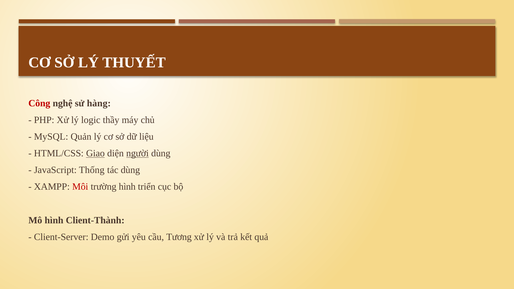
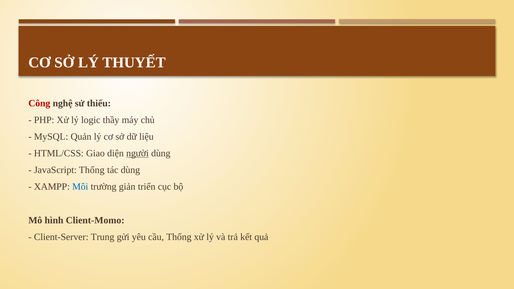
hàng: hàng -> thiếu
Giao underline: present -> none
Môi colour: red -> blue
trường hình: hình -> giản
Client-Thành: Client-Thành -> Client-Momo
Demo: Demo -> Trung
cầu Tương: Tương -> Thống
